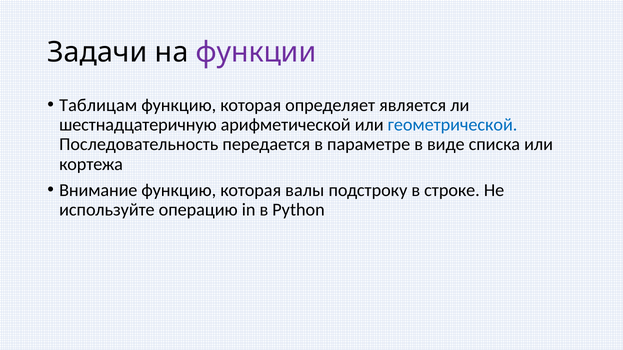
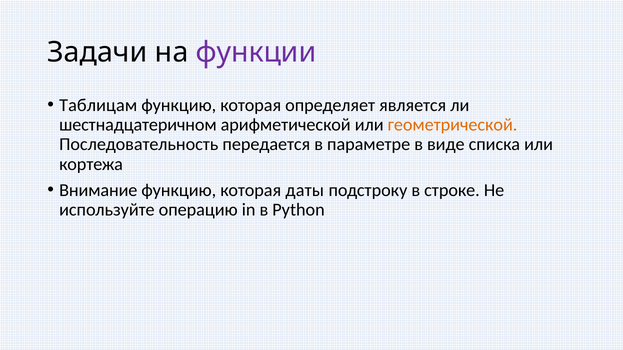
шестнадцатеричную: шестнадцатеричную -> шестнадцатеричном
геометрической colour: blue -> orange
валы: валы -> даты
